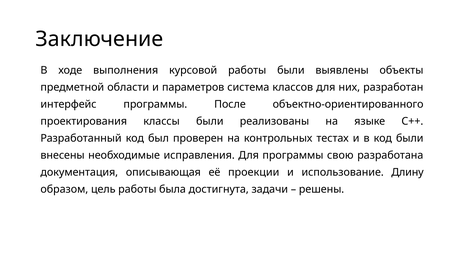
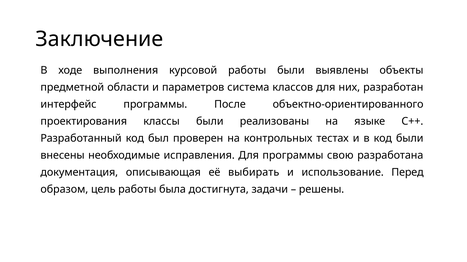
проекции: проекции -> выбирать
Длину: Длину -> Перед
